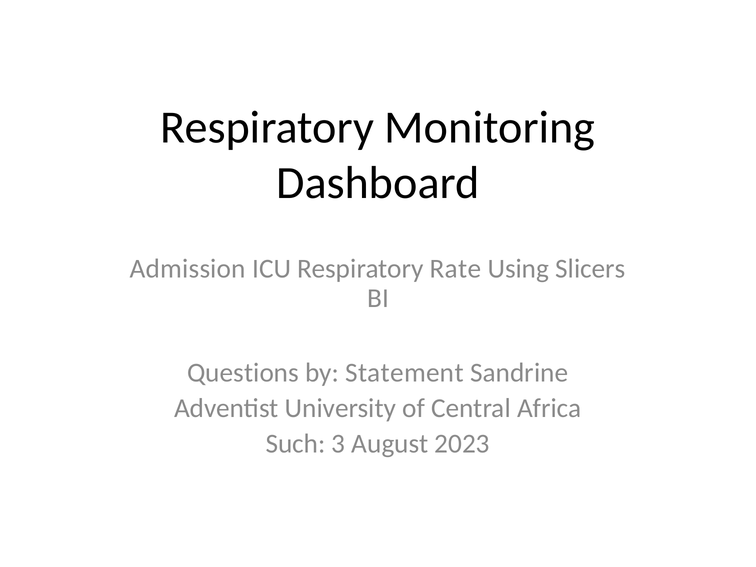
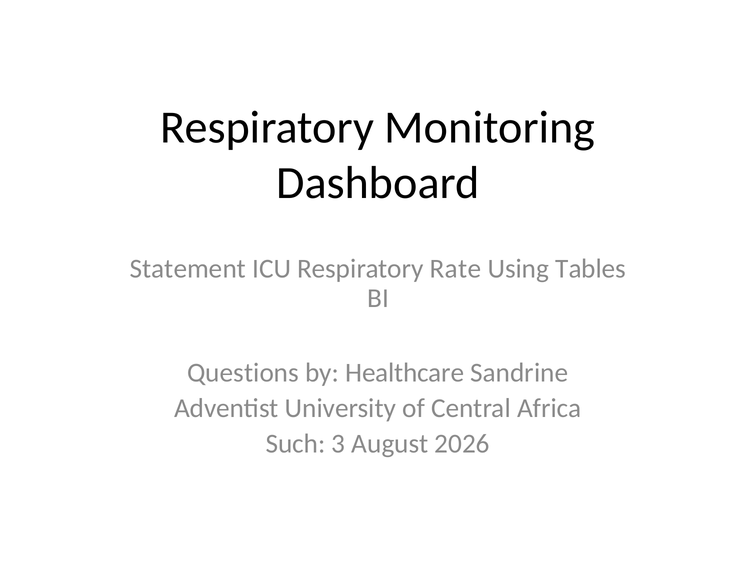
Admission: Admission -> Statement
Slicers: Slicers -> Tables
Statement: Statement -> Healthcare
2023: 2023 -> 2026
